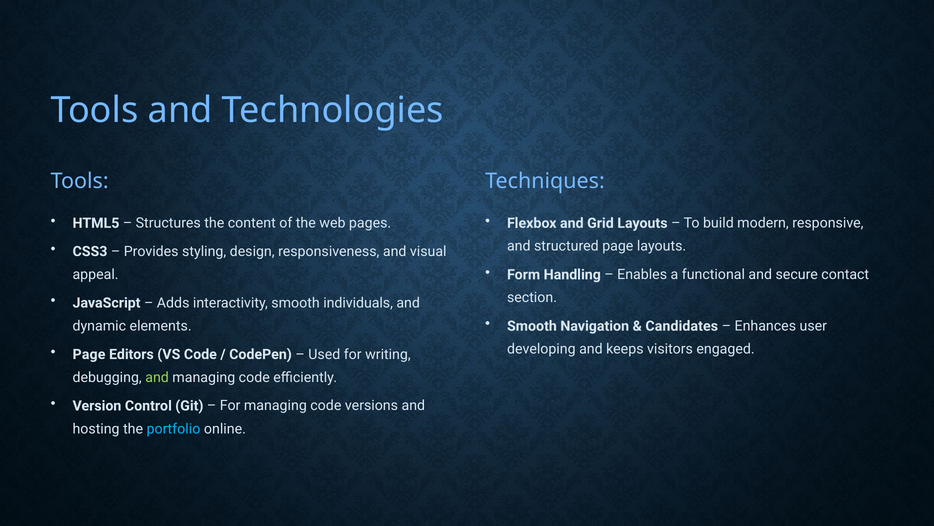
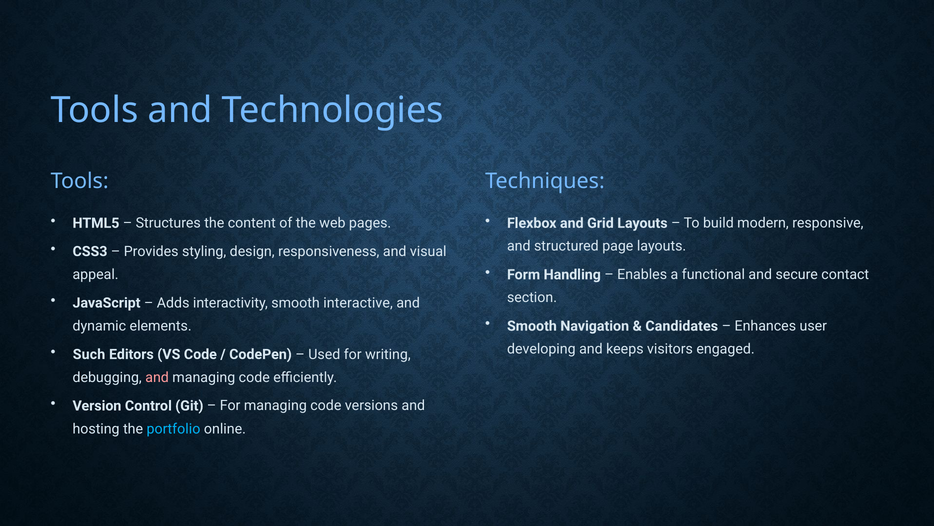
individuals: individuals -> interactive
Page at (89, 354): Page -> Such
and at (157, 377) colour: light green -> pink
